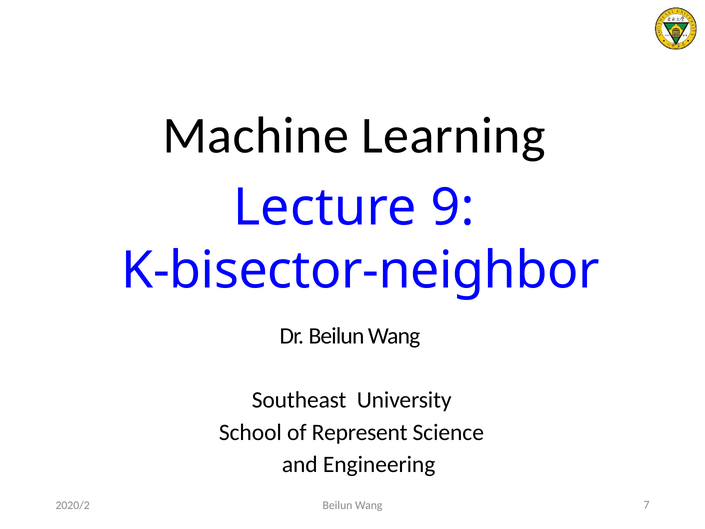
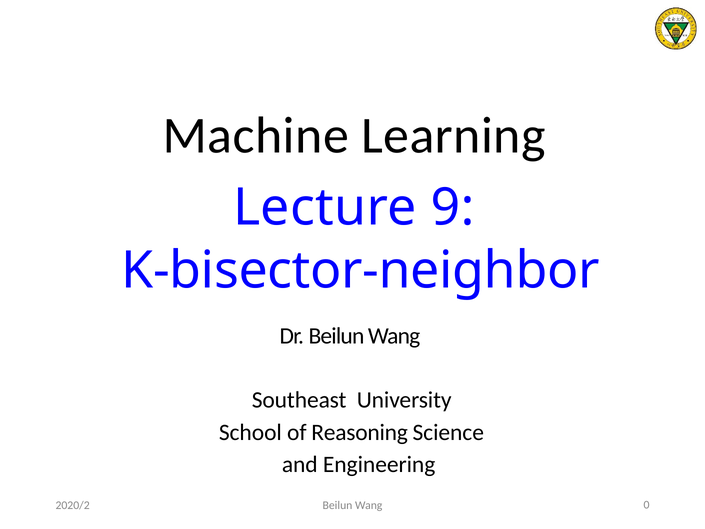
Represent: Represent -> Reasoning
7: 7 -> 0
